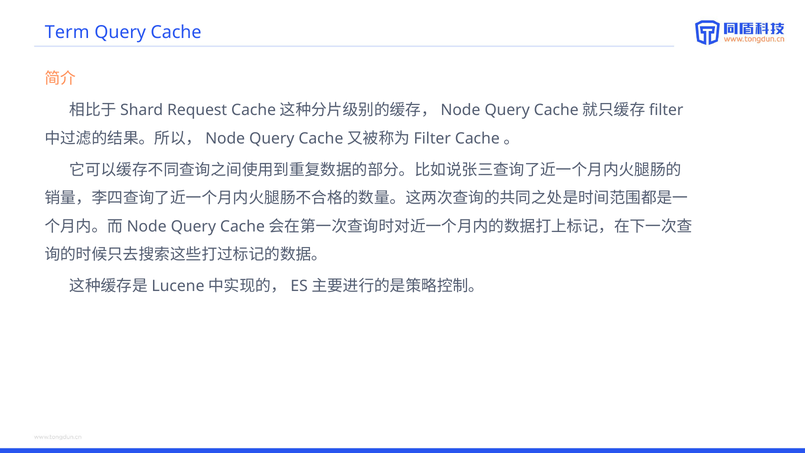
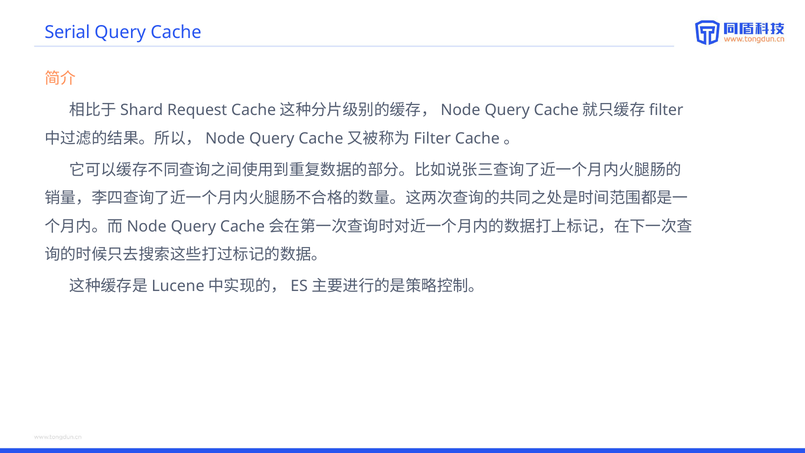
Term: Term -> Serial
